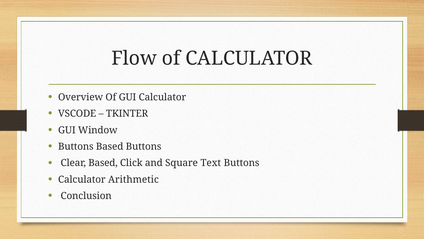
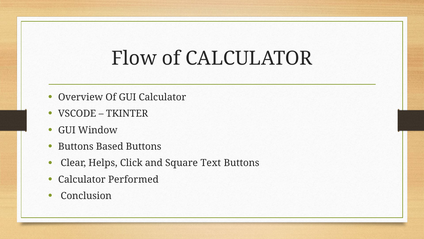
Clear Based: Based -> Helps
Arithmetic: Arithmetic -> Performed
